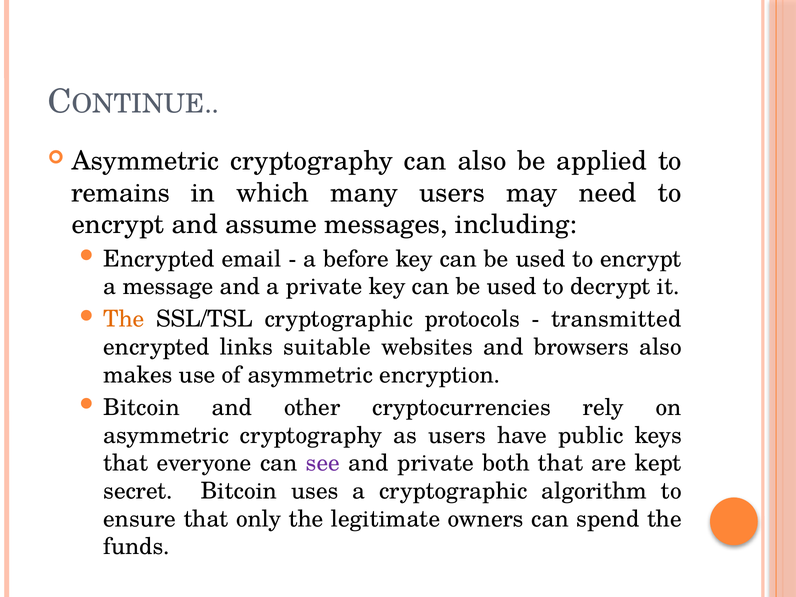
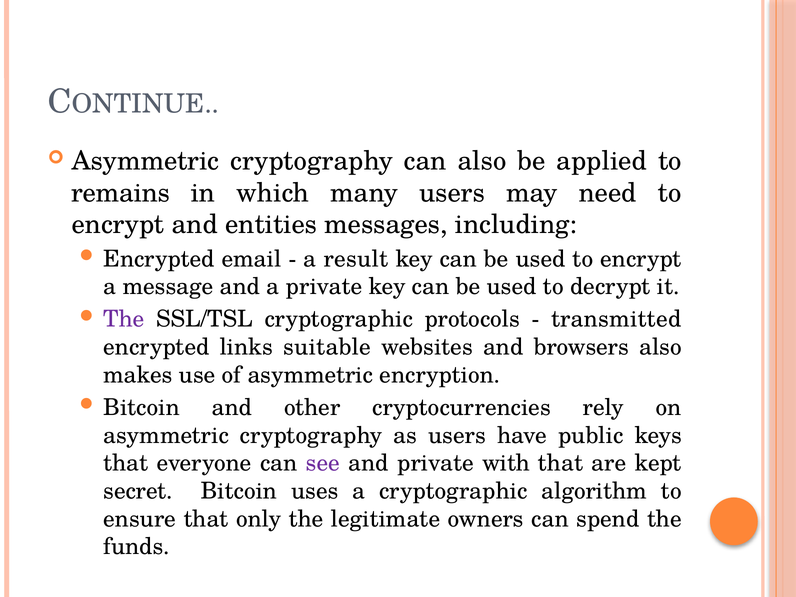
assume: assume -> entities
before: before -> result
The at (124, 319) colour: orange -> purple
both: both -> with
